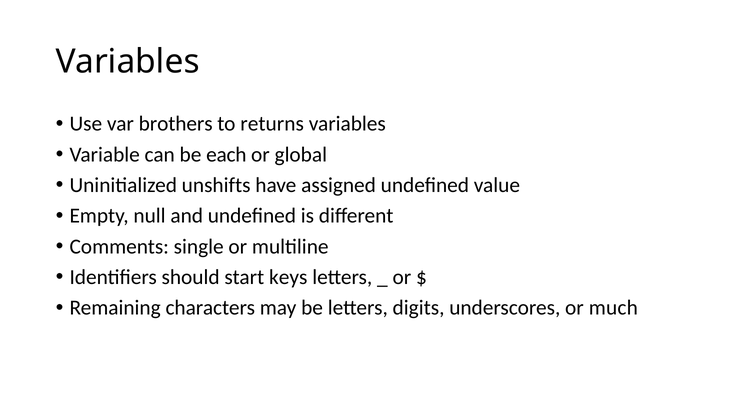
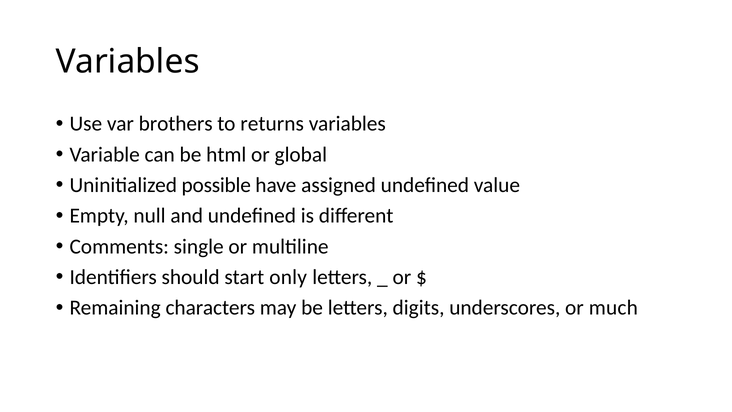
each: each -> html
unshifts: unshifts -> possible
keys: keys -> only
